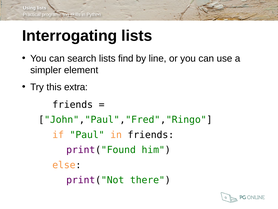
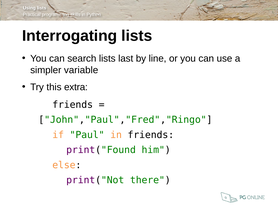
find: find -> last
element: element -> variable
